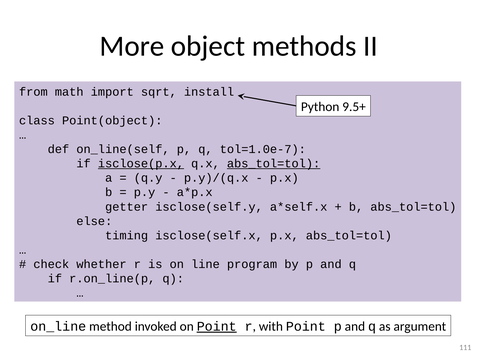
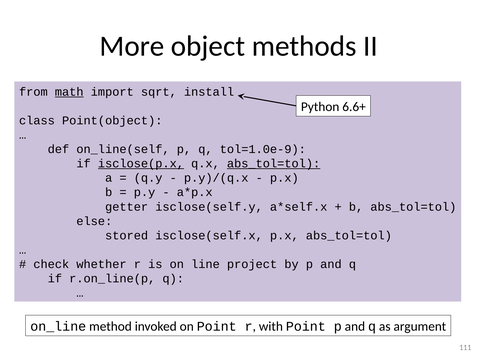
math underline: none -> present
9.5+: 9.5+ -> 6.6+
tol=1.0e-7: tol=1.0e-7 -> tol=1.0e-9
timing: timing -> stored
program: program -> project
Point at (217, 326) underline: present -> none
